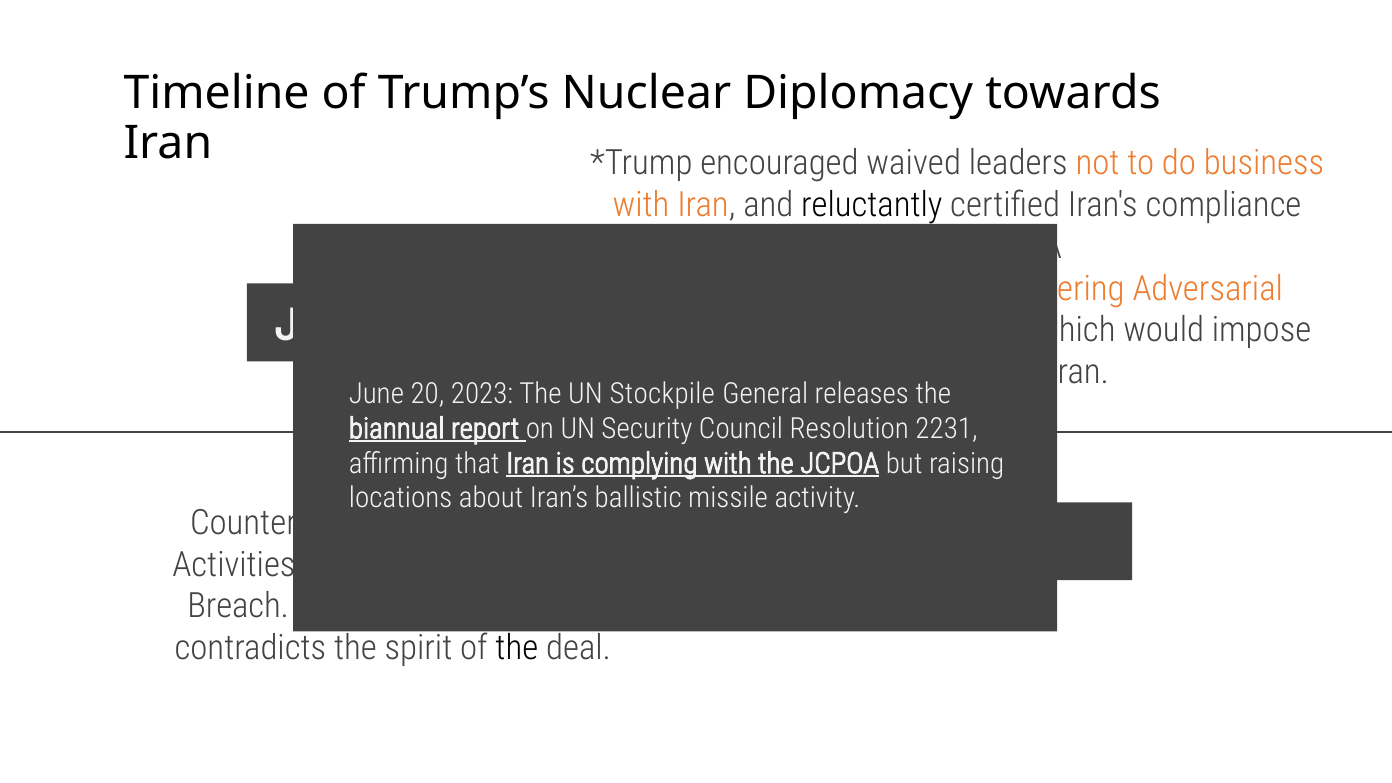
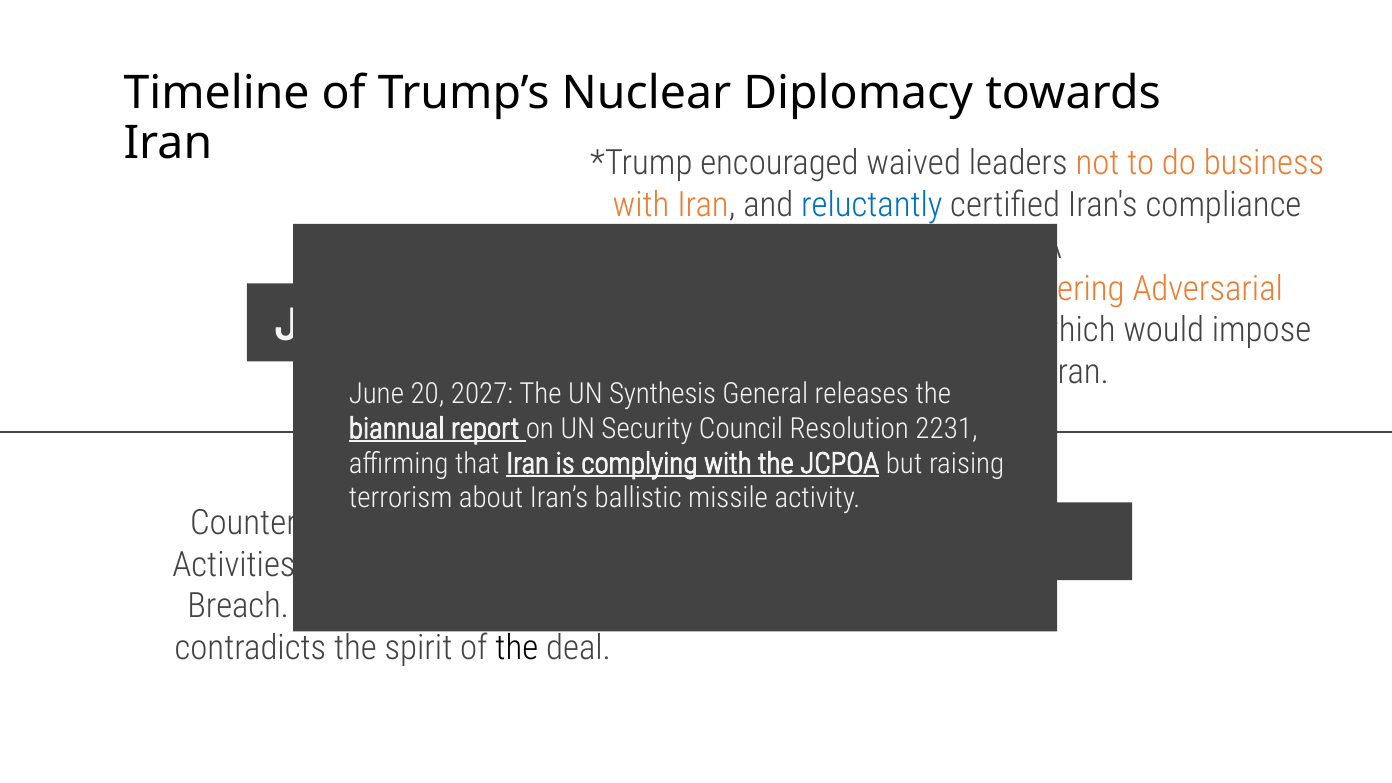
reluctantly colour: black -> blue
2023: 2023 -> 2027
Stockpile: Stockpile -> Synthesis
locations: locations -> terrorism
